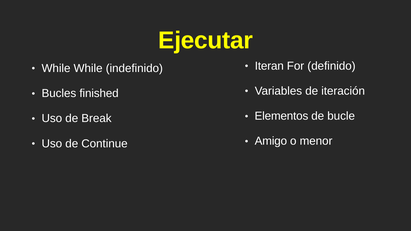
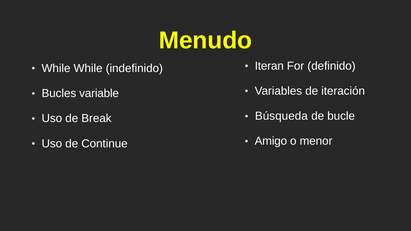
Ejecutar: Ejecutar -> Menudo
finished: finished -> variable
Elementos: Elementos -> Búsqueda
